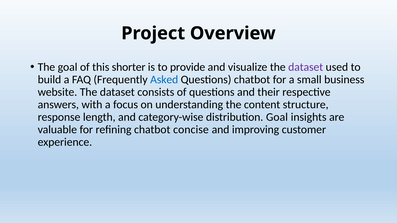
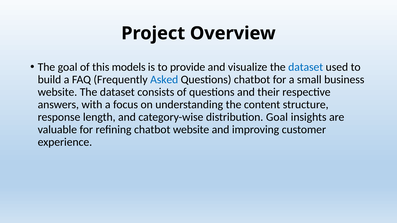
shorter: shorter -> models
dataset at (306, 67) colour: purple -> blue
chatbot concise: concise -> website
